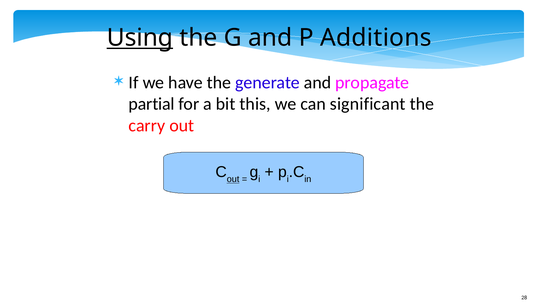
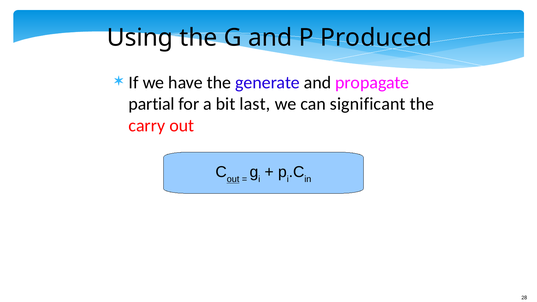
Using underline: present -> none
Additions: Additions -> Produced
this: this -> last
